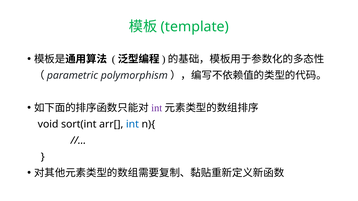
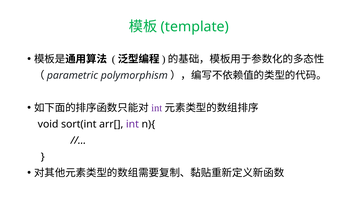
int at (132, 124) colour: blue -> purple
